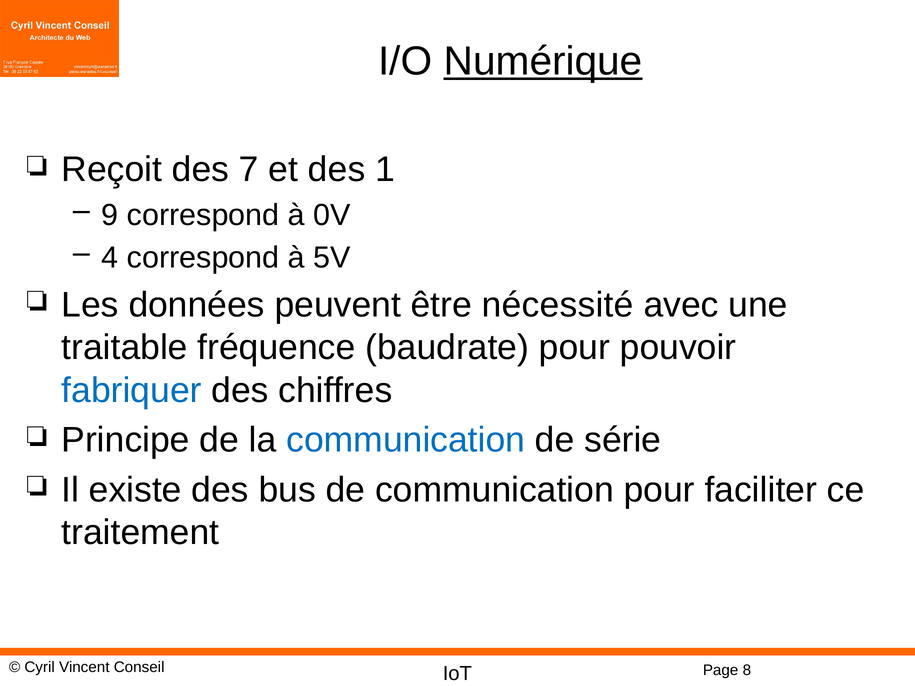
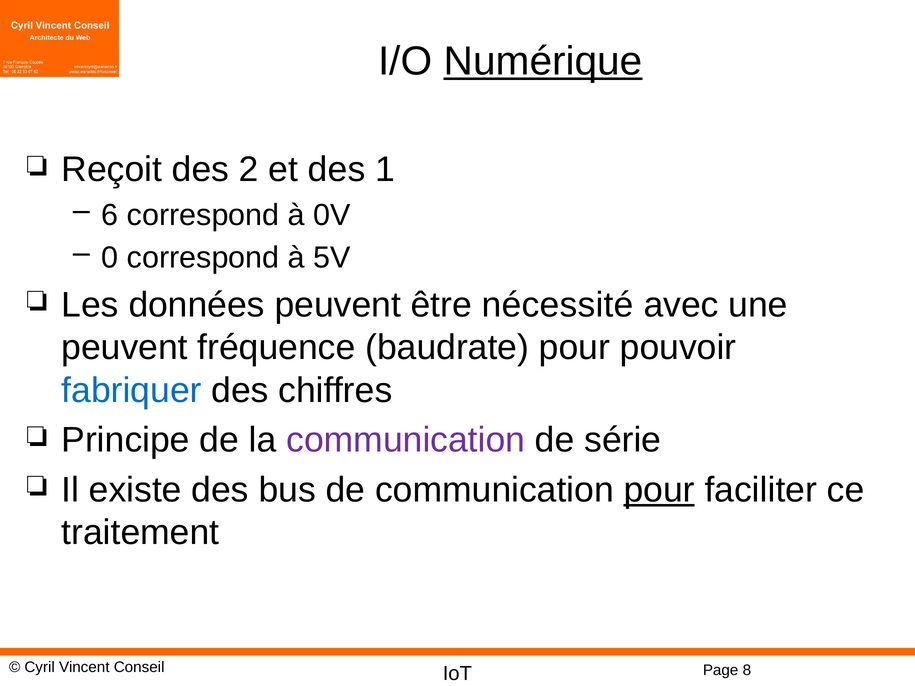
7: 7 -> 2
9: 9 -> 6
4: 4 -> 0
traitable at (125, 348): traitable -> peuvent
communication at (406, 440) colour: blue -> purple
pour at (659, 490) underline: none -> present
